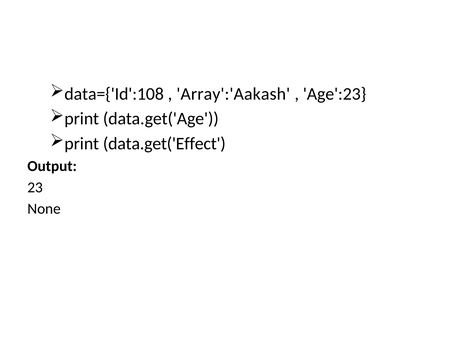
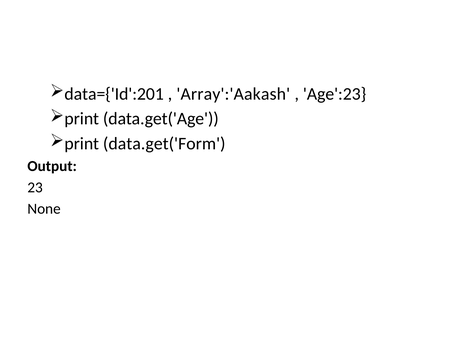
data={'Id':108: data={'Id':108 -> data={'Id':201
data.get('Effect: data.get('Effect -> data.get('Form
